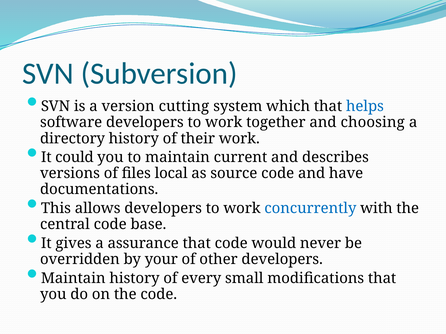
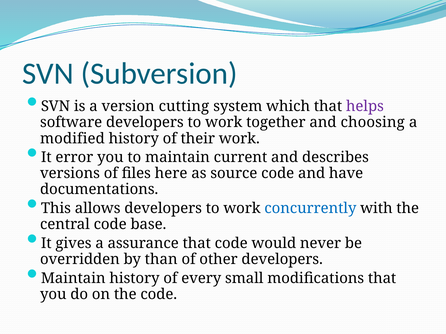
helps colour: blue -> purple
directory: directory -> modified
could: could -> error
local: local -> here
your: your -> than
